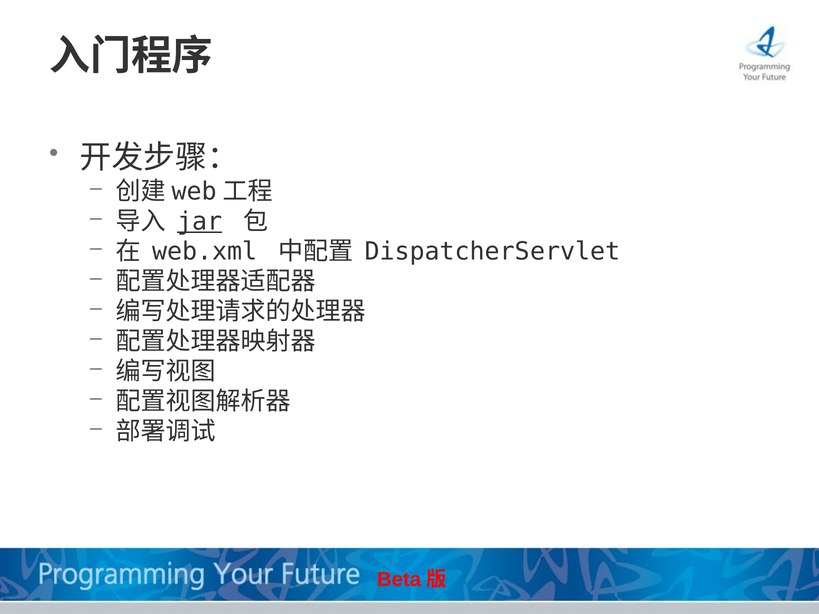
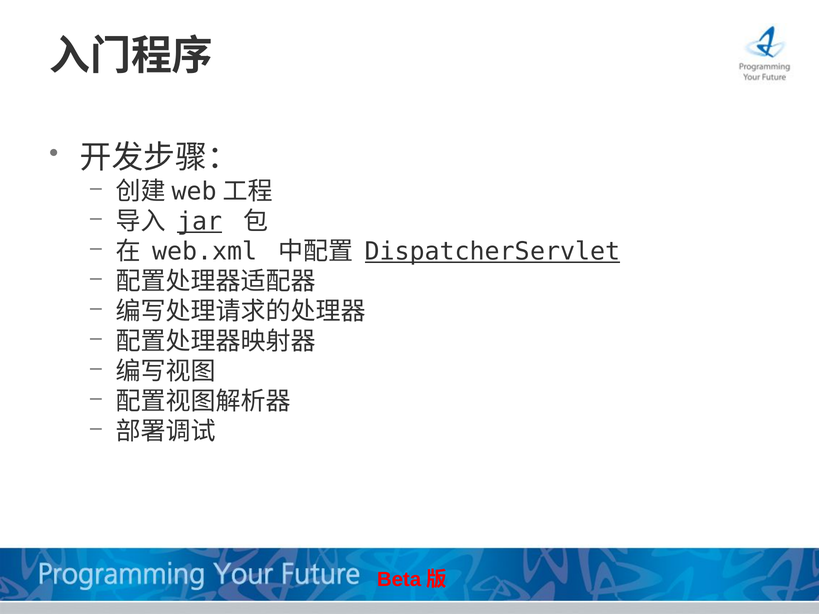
DispatcherServlet underline: none -> present
